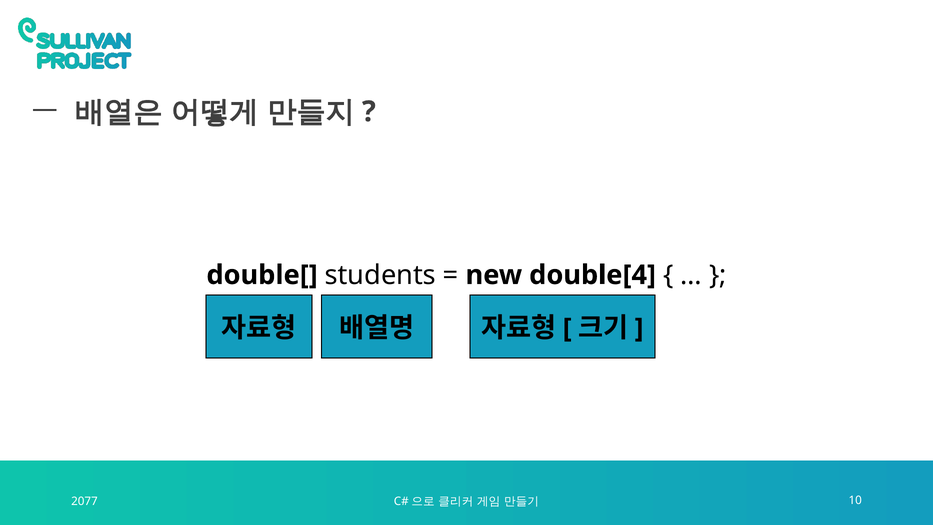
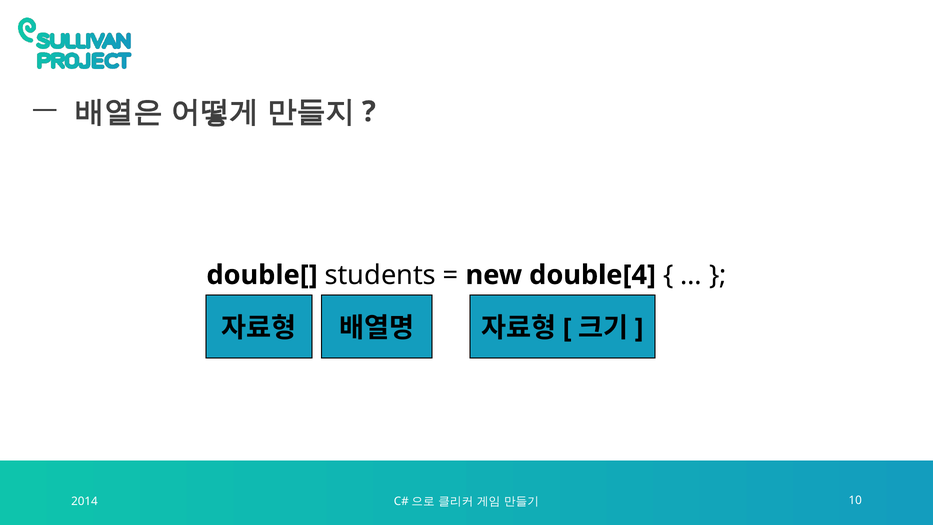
2077: 2077 -> 2014
